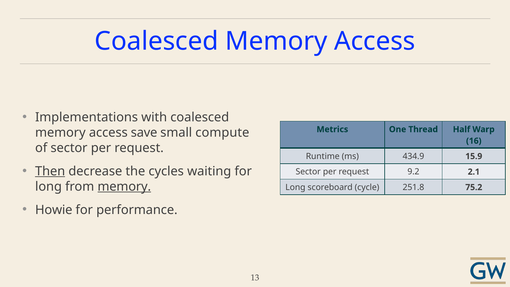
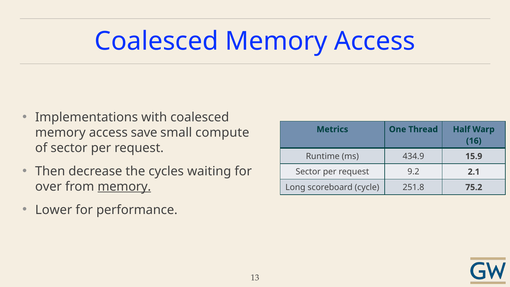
Then underline: present -> none
long at (48, 186): long -> over
Howie: Howie -> Lower
